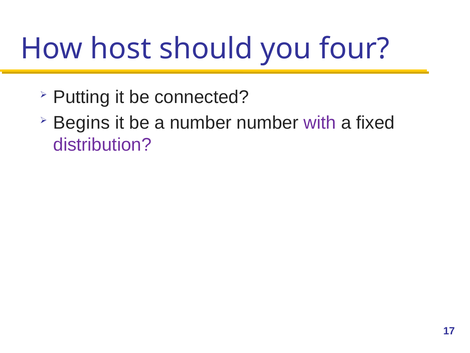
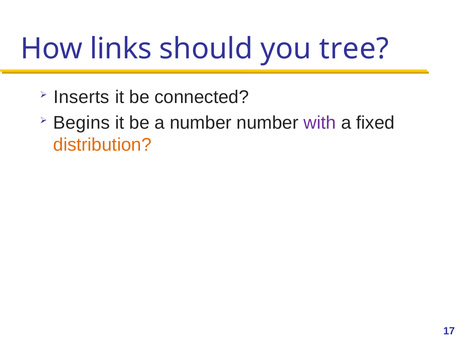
host: host -> links
four: four -> tree
Putting: Putting -> Inserts
distribution colour: purple -> orange
